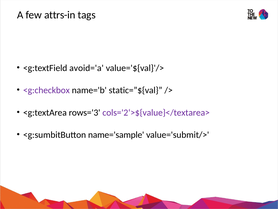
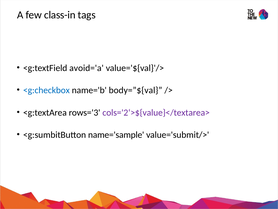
attrs-in: attrs-in -> class-in
<g:checkbox colour: purple -> blue
static=”${val: static=”${val -> body=”${val
